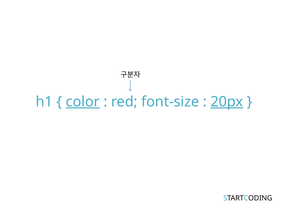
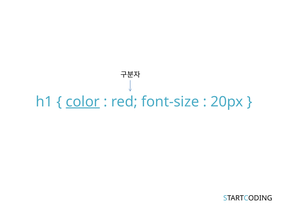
20px underline: present -> none
